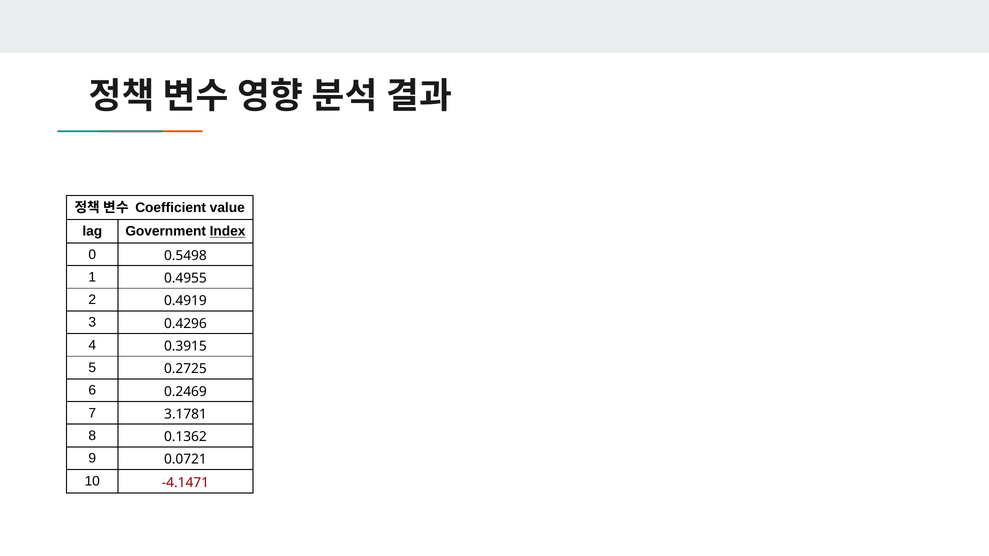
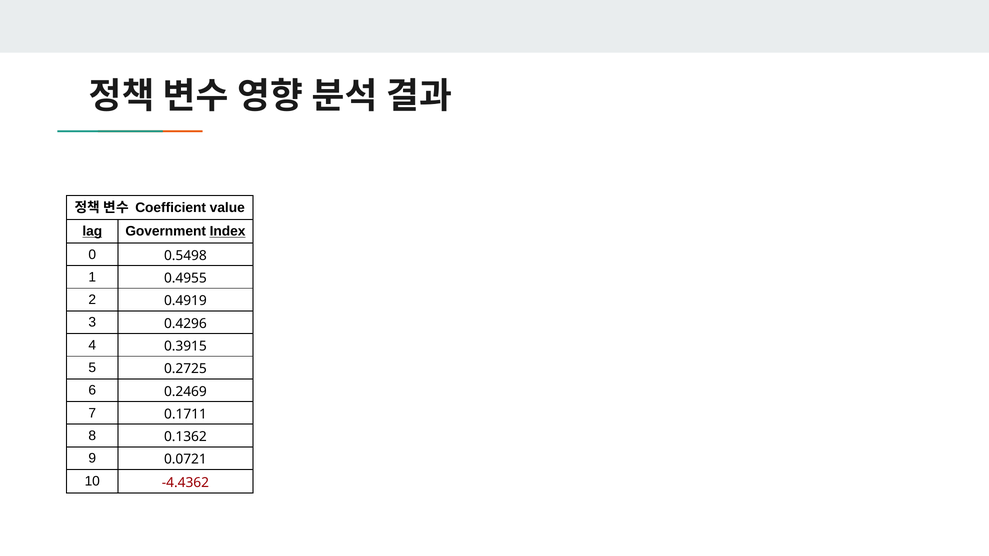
lag underline: none -> present
3.1781: 3.1781 -> 0.1711
-4.1471: -4.1471 -> -4.4362
